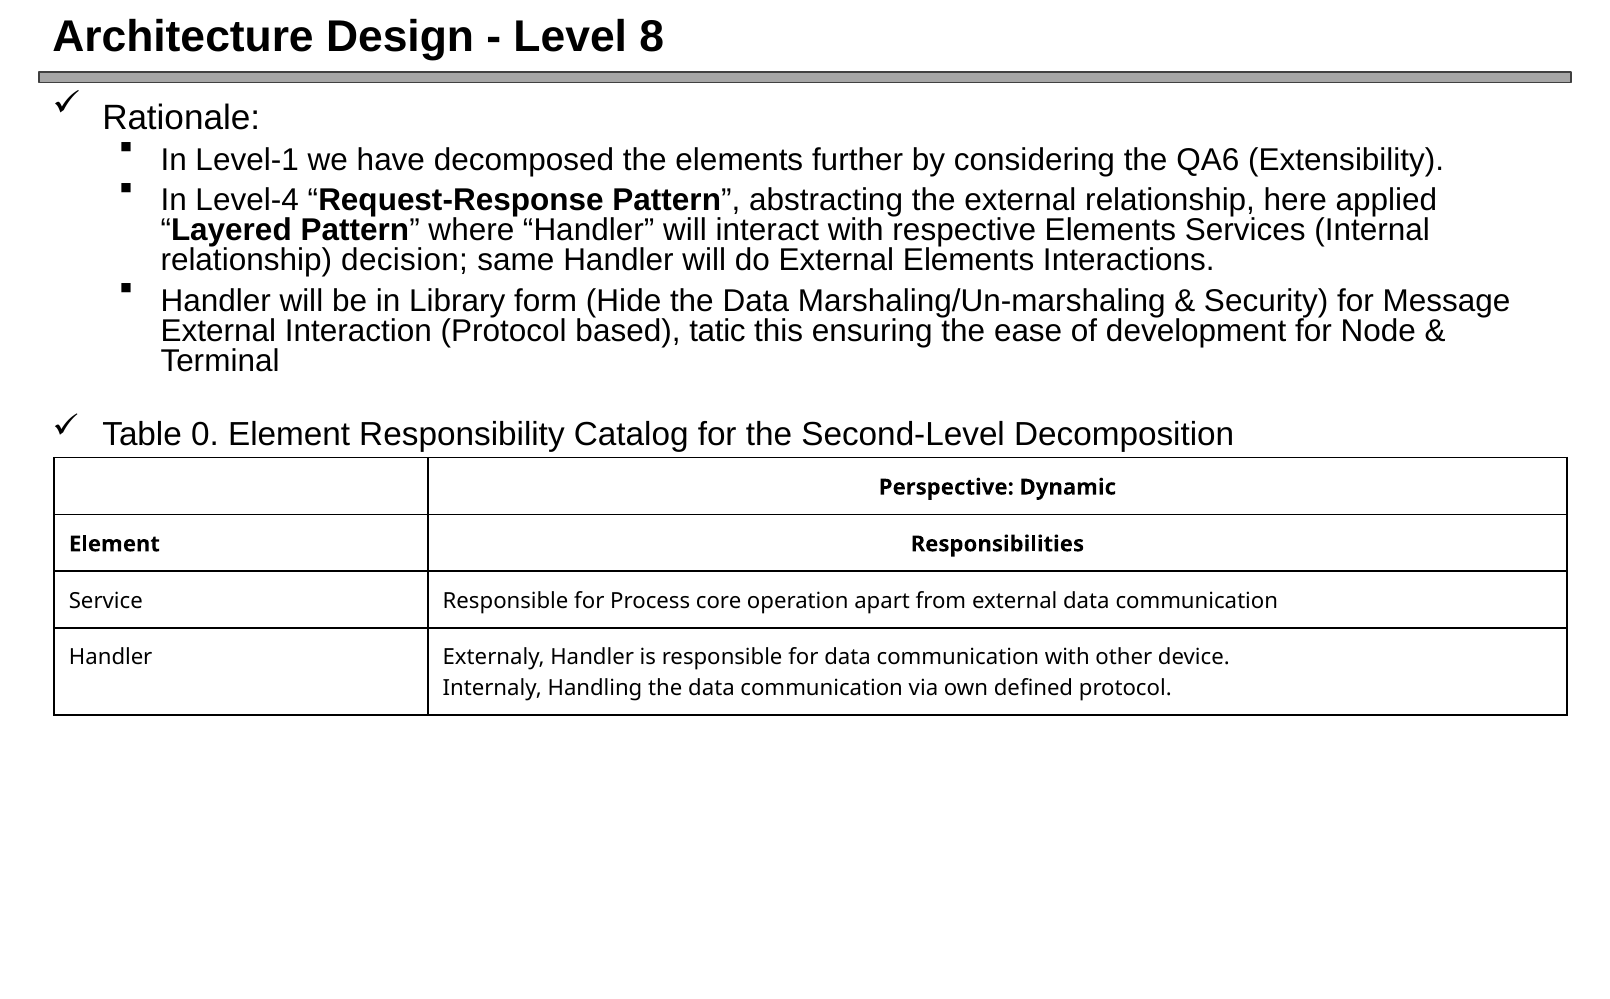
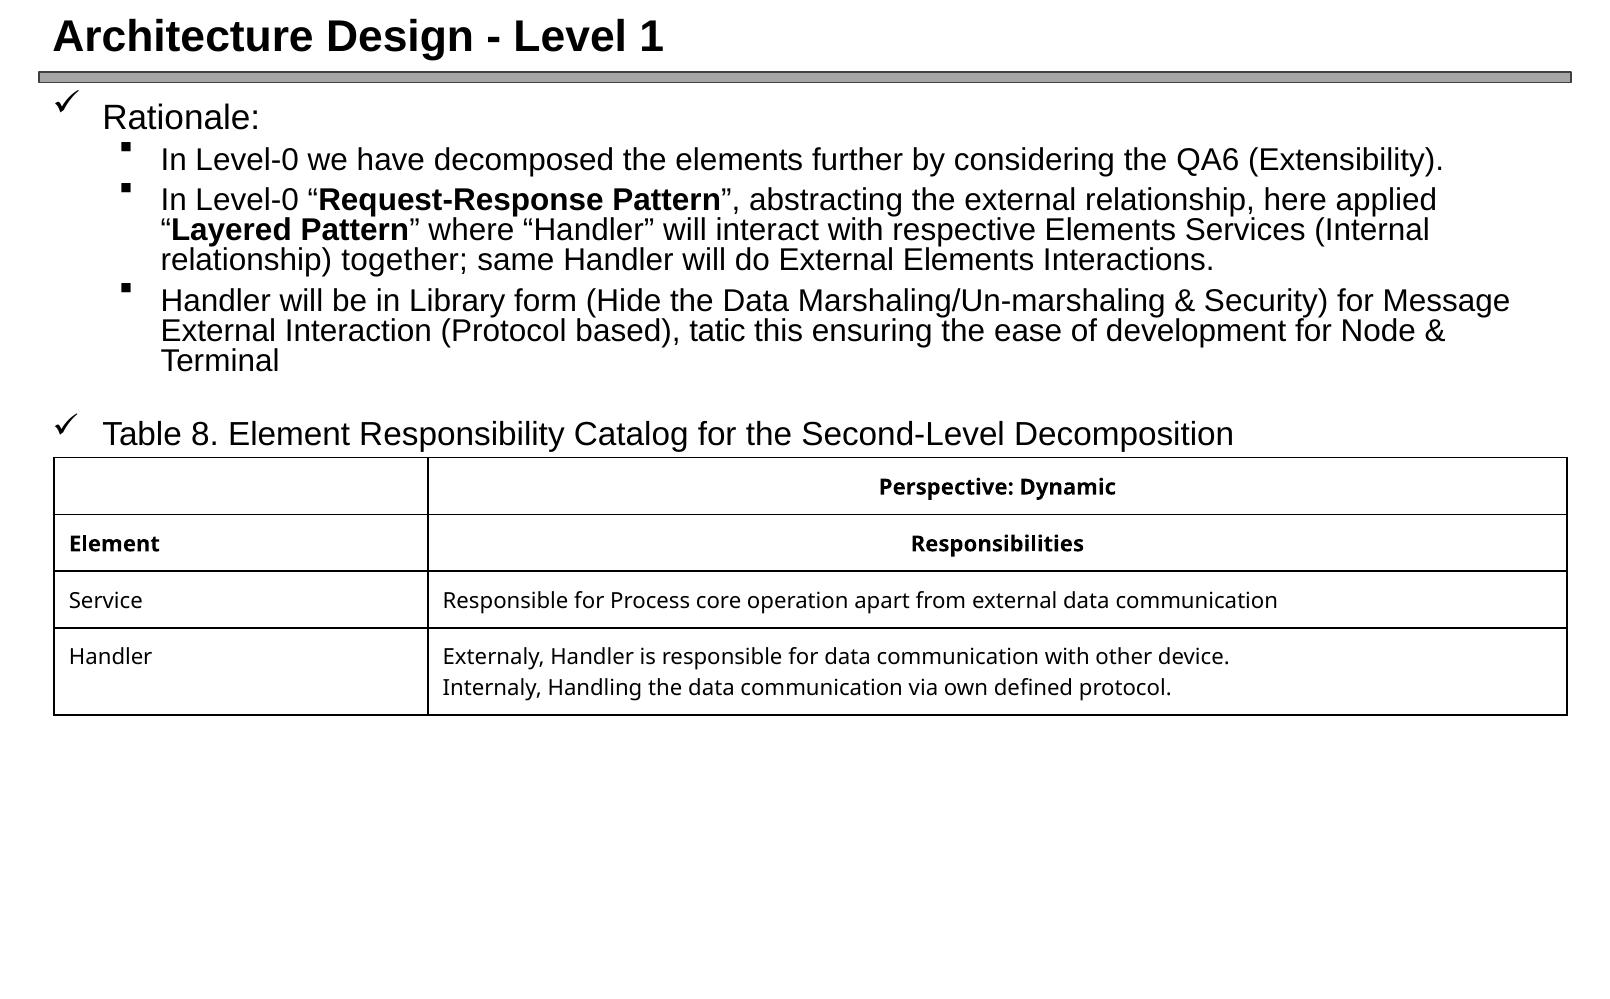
8: 8 -> 1
Level-1 at (247, 160): Level-1 -> Level-0
Level-4 at (247, 200): Level-4 -> Level-0
decision: decision -> together
0: 0 -> 8
